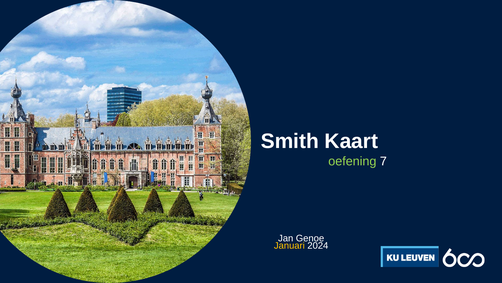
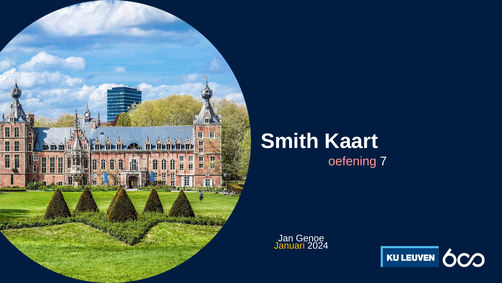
oefening colour: light green -> pink
